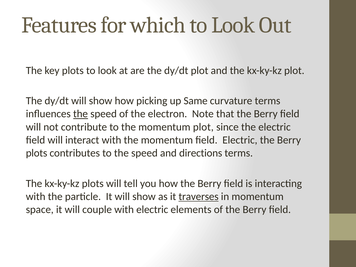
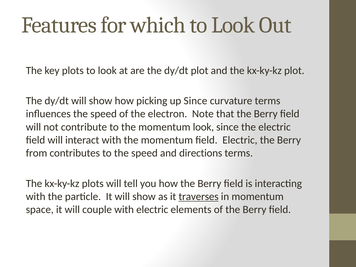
up Same: Same -> Since
the at (81, 114) underline: present -> none
momentum plot: plot -> look
plots at (37, 153): plots -> from
